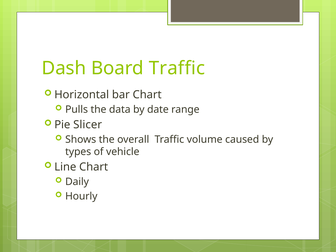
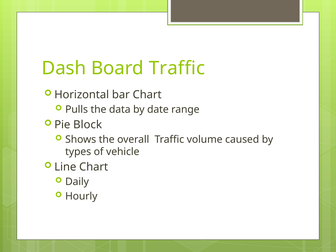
Slicer: Slicer -> Block
